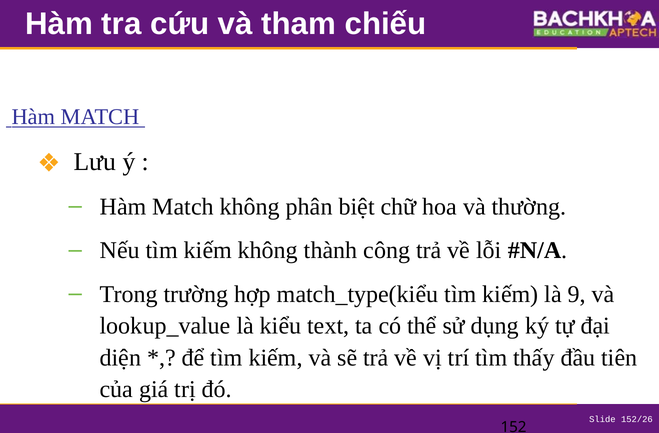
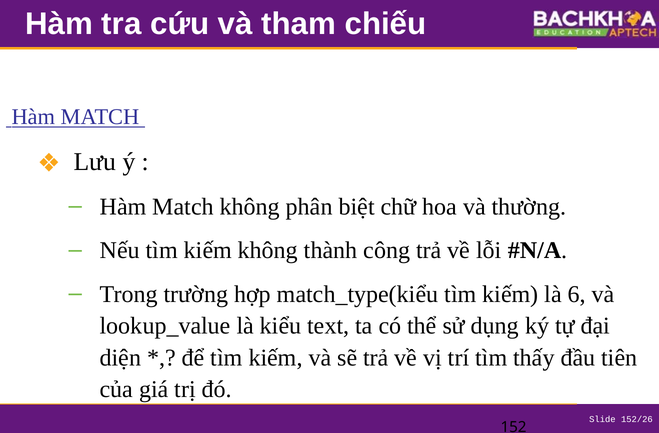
9: 9 -> 6
